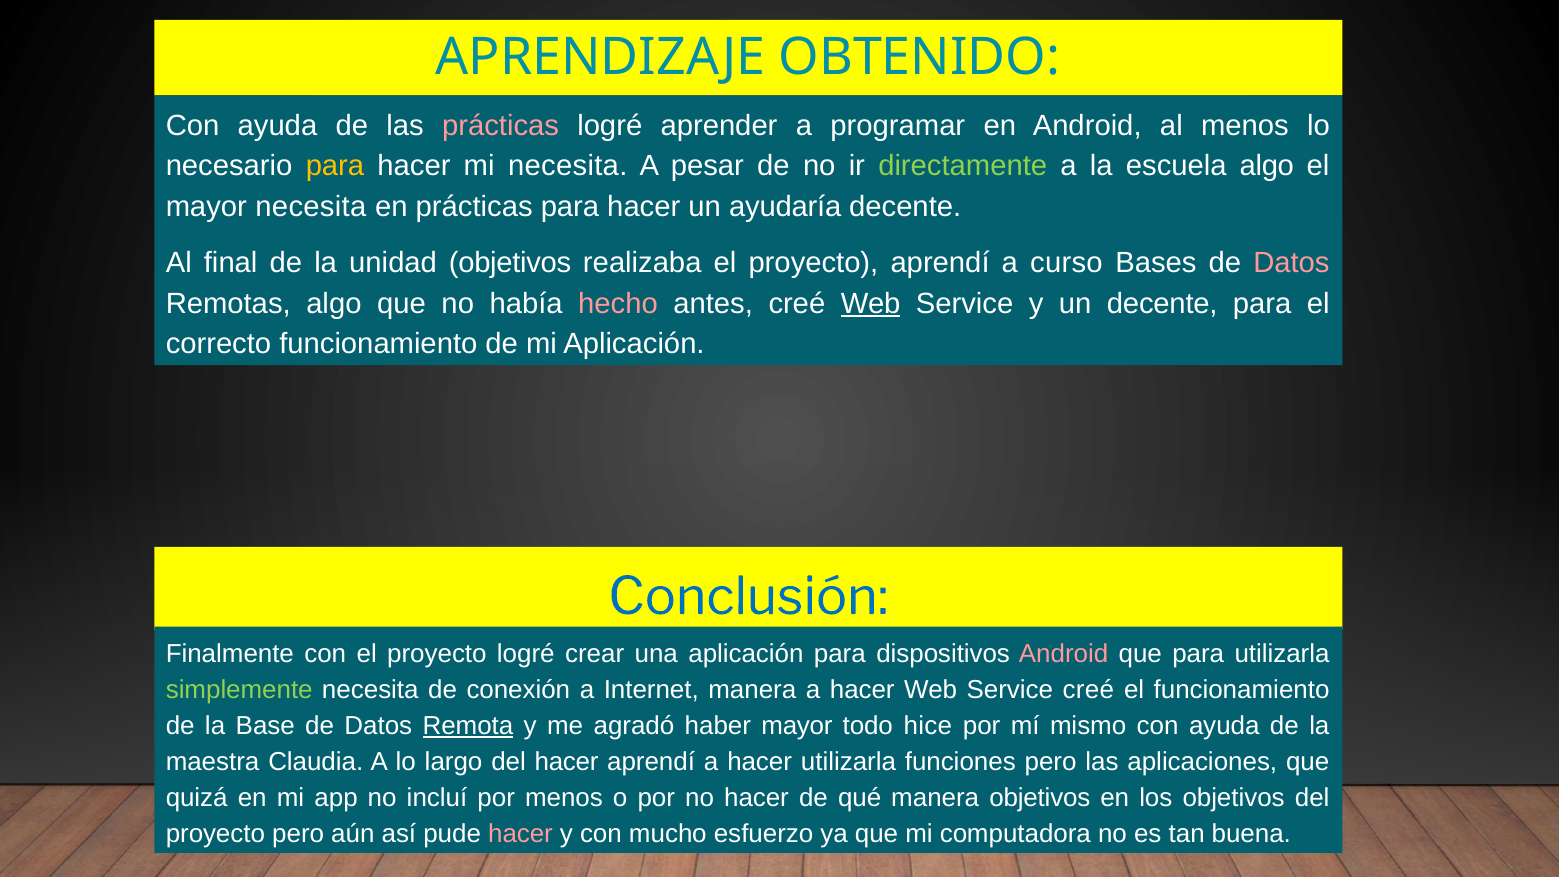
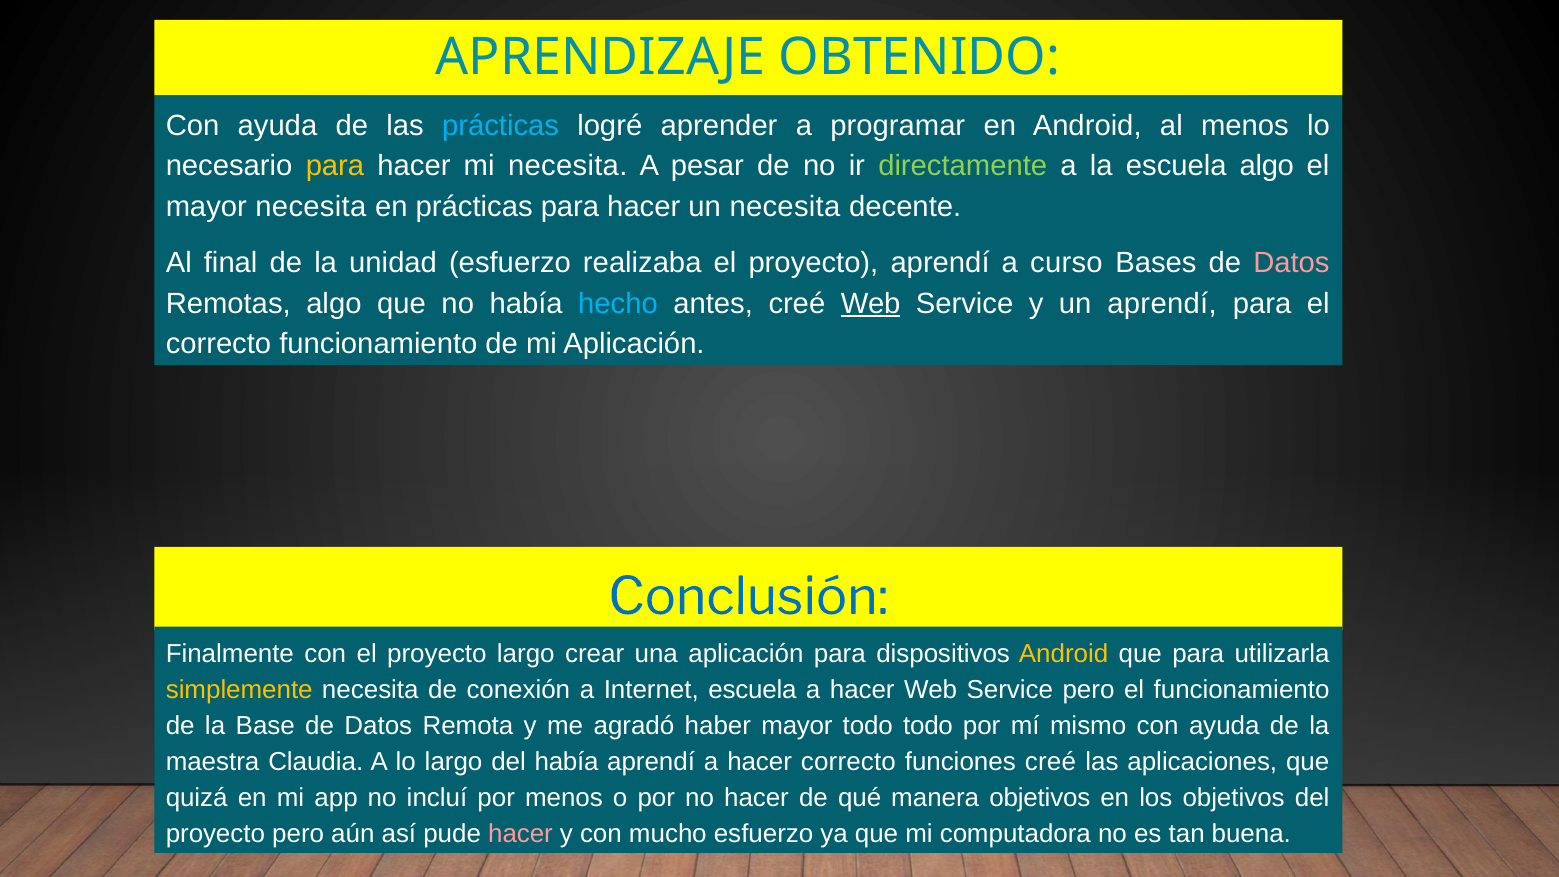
prácticas at (501, 126) colour: pink -> light blue
un ayudaría: ayudaría -> necesita
unidad objetivos: objetivos -> esfuerzo
hecho colour: pink -> light blue
un decente: decente -> aprendí
proyecto logré: logré -> largo
Android at (1064, 654) colour: pink -> yellow
simplemente colour: light green -> yellow
Internet manera: manera -> escuela
Service creé: creé -> pero
Remota underline: present -> none
todo hice: hice -> todo
del hacer: hacer -> había
hacer utilizarla: utilizarla -> correcto
funciones pero: pero -> creé
